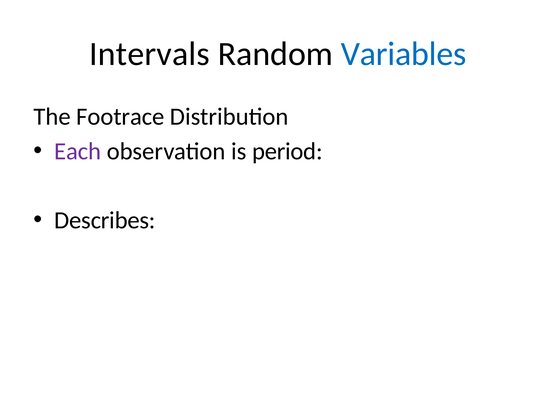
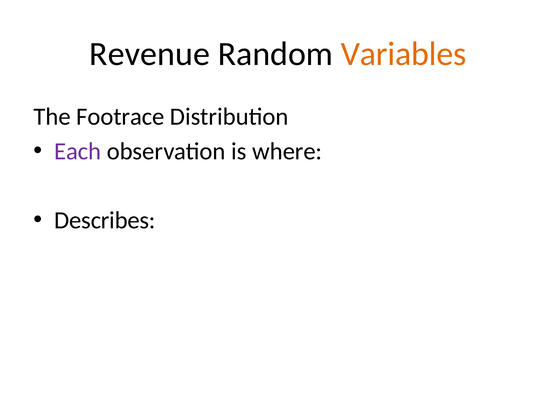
Intervals: Intervals -> Revenue
Variables colour: blue -> orange
period: period -> where
